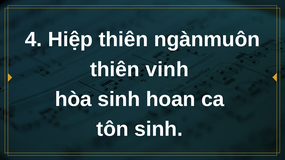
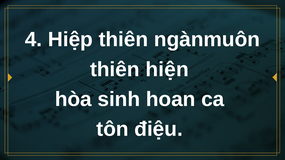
vinh: vinh -> hiện
tôn sinh: sinh -> điệu
